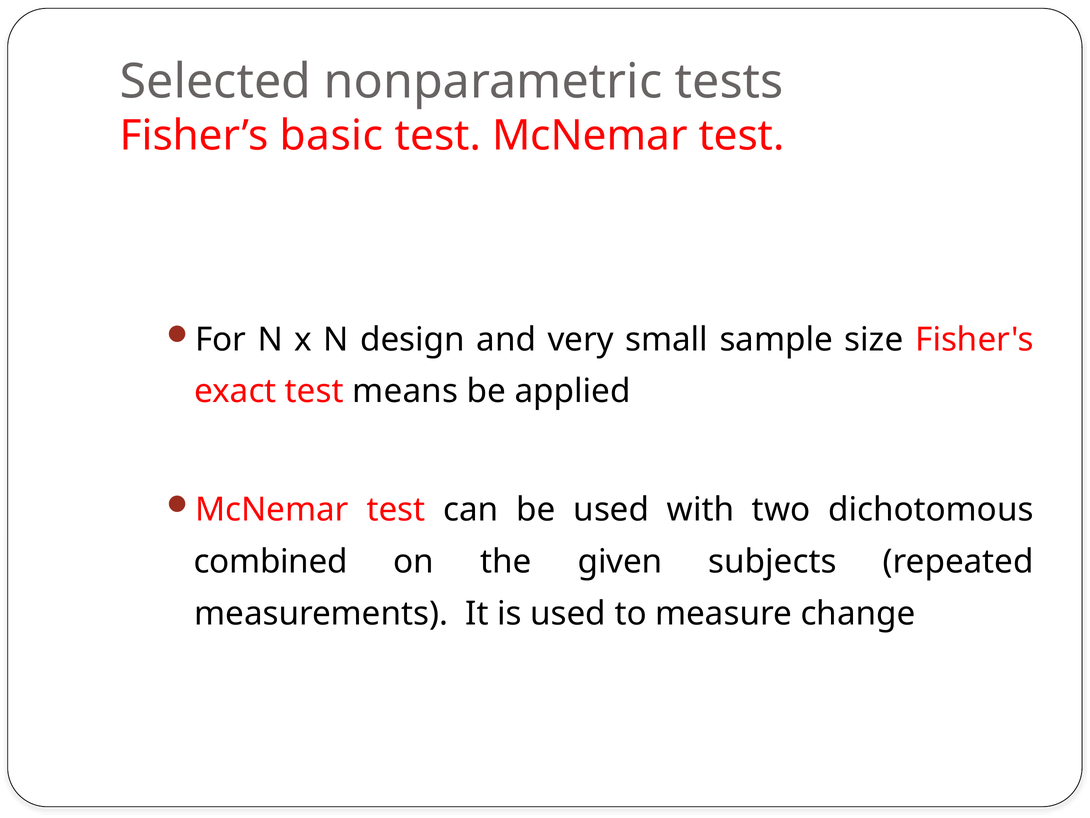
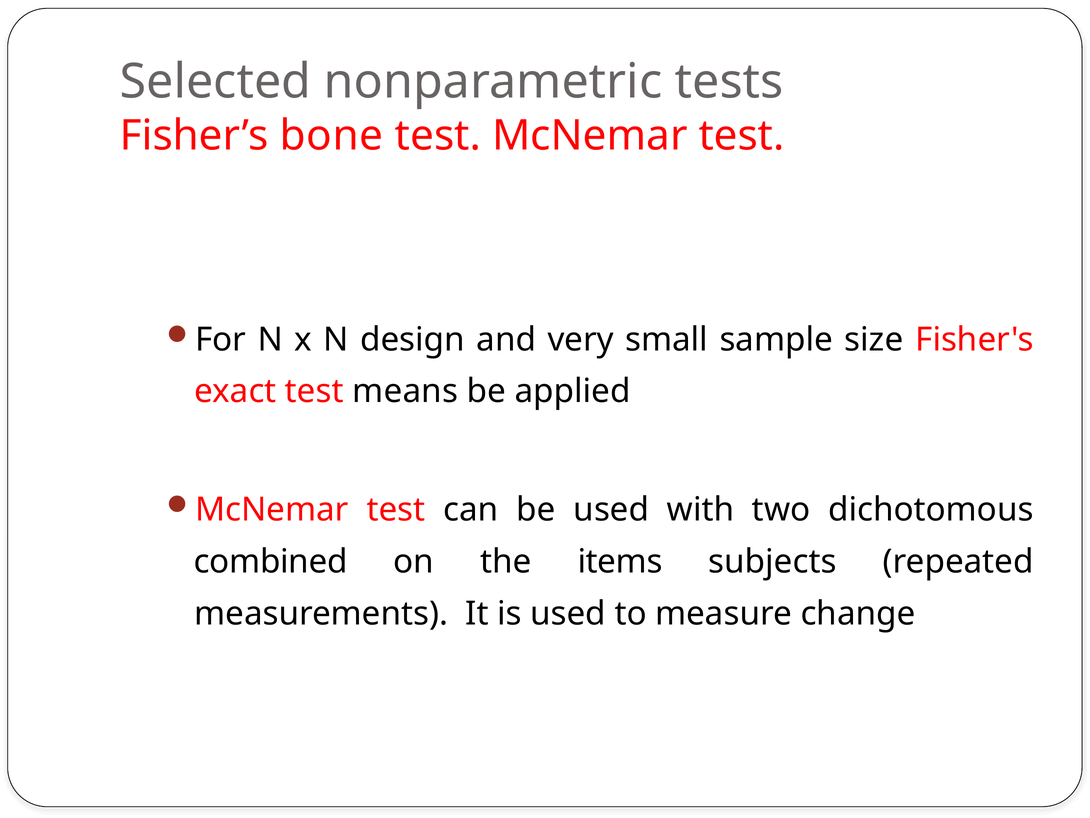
basic: basic -> bone
given: given -> items
